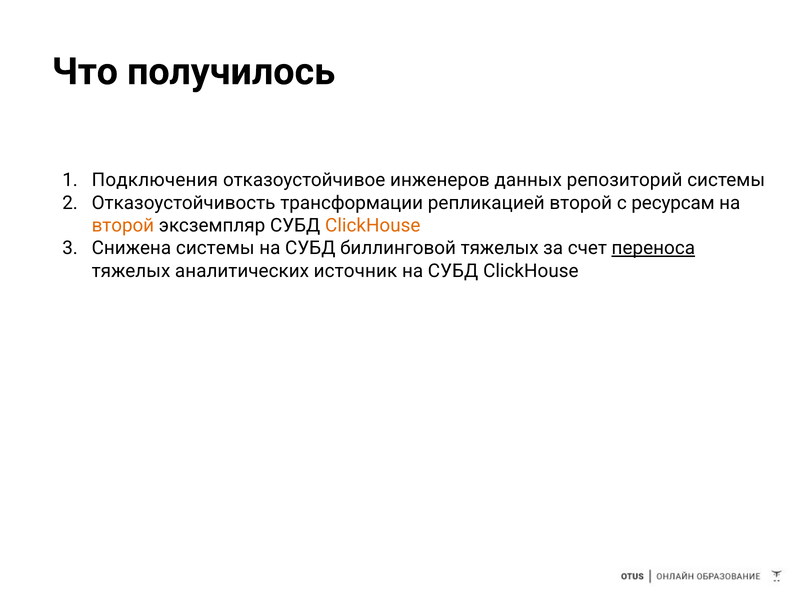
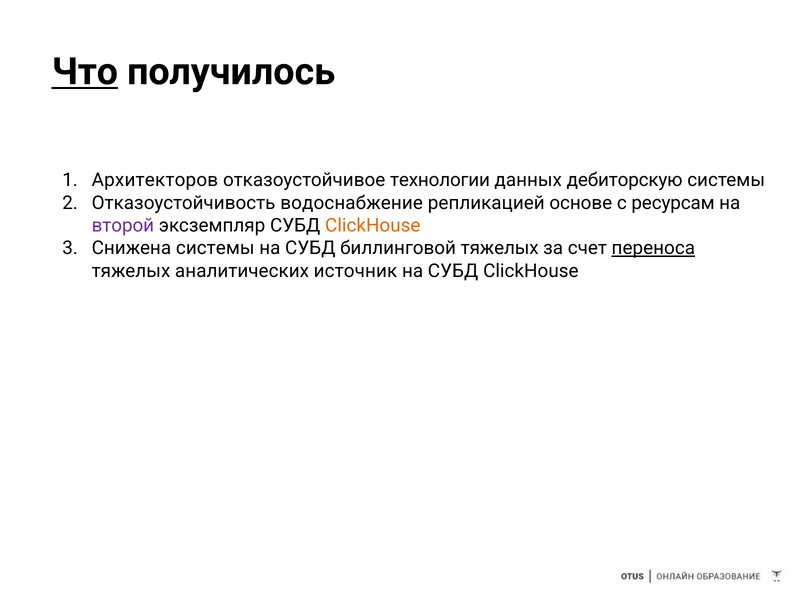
Что underline: none -> present
Подключения: Подключения -> Архитекторов
инженеров: инженеров -> технологии
репозиторий: репозиторий -> дебиторскую
трансформации: трансформации -> водоснабжение
репликацией второй: второй -> основе
второй at (123, 226) colour: orange -> purple
